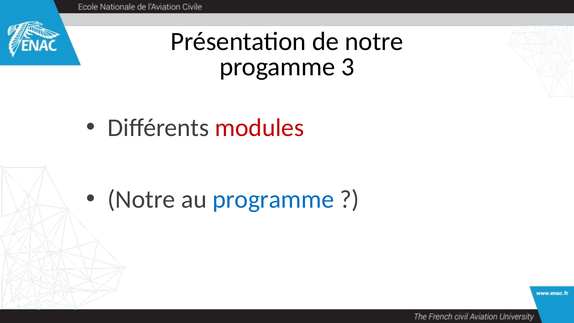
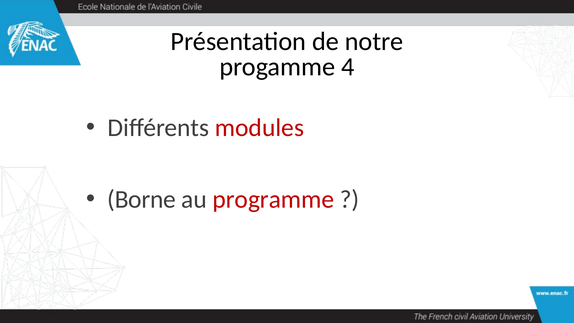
3: 3 -> 4
Notre at (141, 199): Notre -> Borne
programme colour: blue -> red
